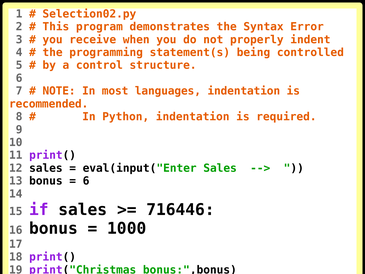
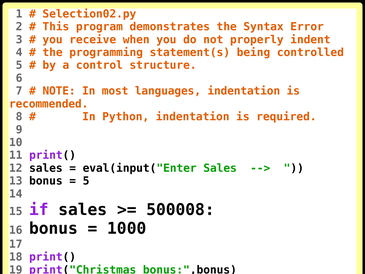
6 at (86, 181): 6 -> 5
716446: 716446 -> 500008
